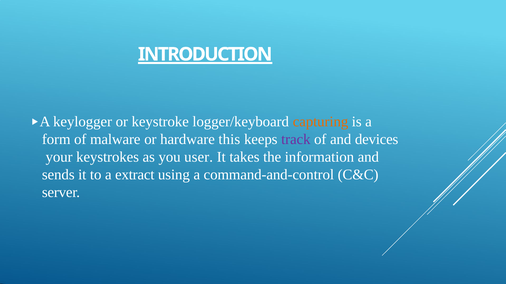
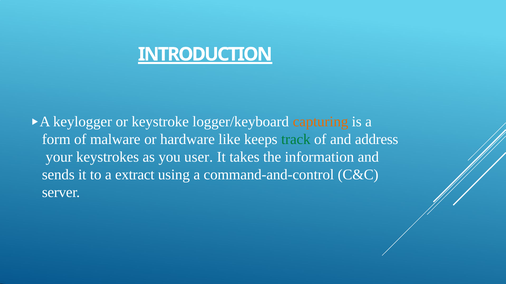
this: this -> like
track colour: purple -> green
devices: devices -> address
